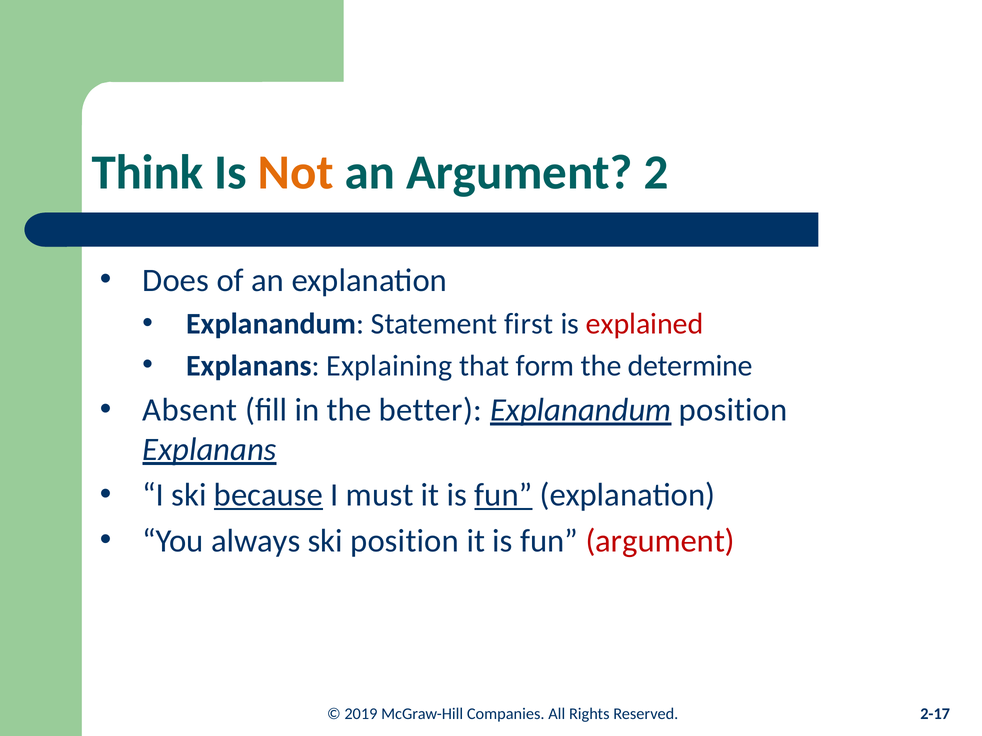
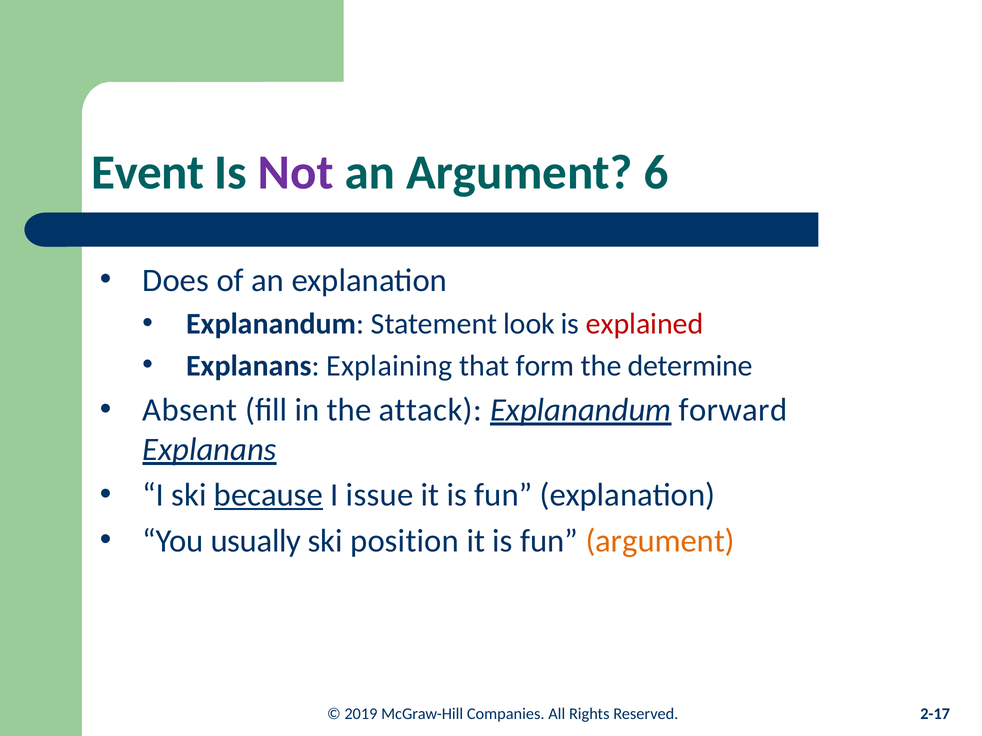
Think: Think -> Event
Not colour: orange -> purple
2: 2 -> 6
first: first -> look
better: better -> attack
Explanandum position: position -> forward
must: must -> issue
fun at (504, 495) underline: present -> none
always: always -> usually
argument at (660, 541) colour: red -> orange
